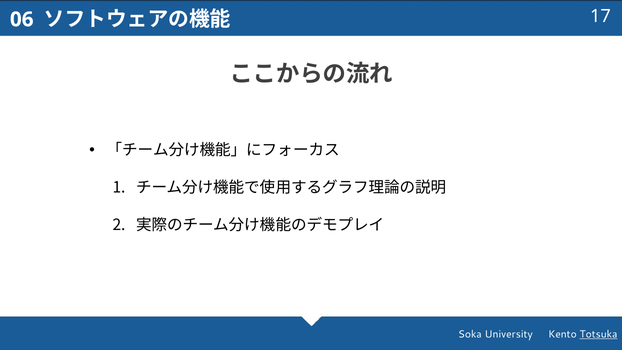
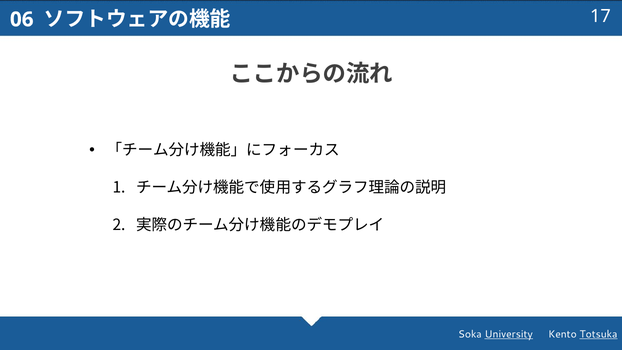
University underline: none -> present
